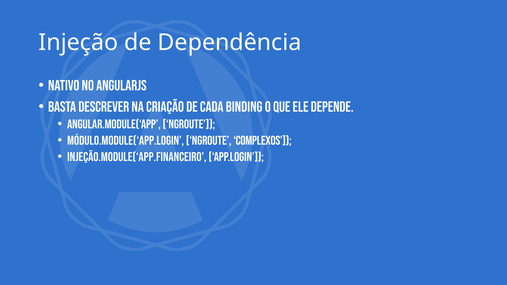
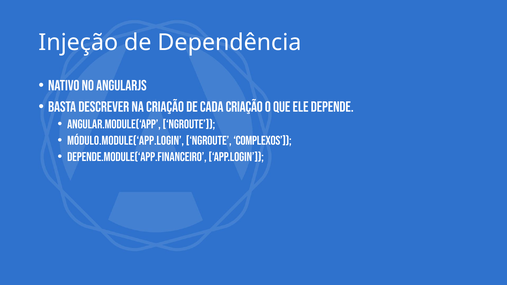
cada binding: binding -> criação
Injeção.module(‘app.financeiro: Injeção.module(‘app.financeiro -> Depende.module(‘app.financeiro
